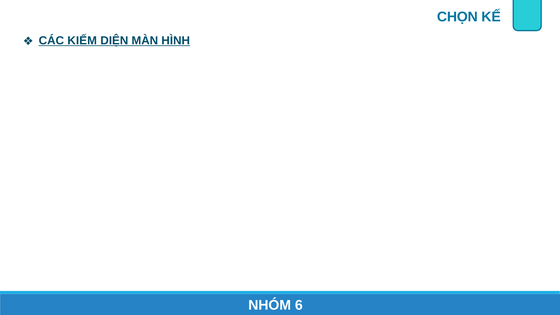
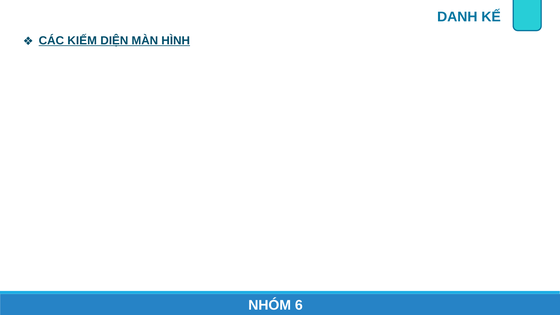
CHỌN: CHỌN -> DANH
